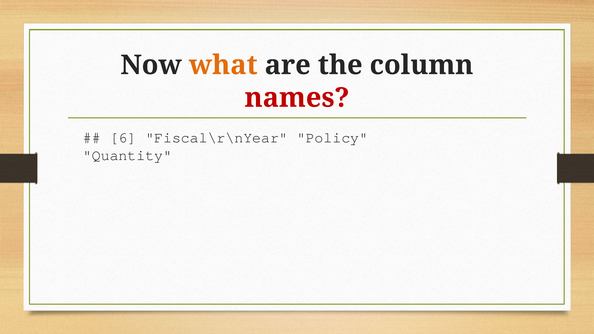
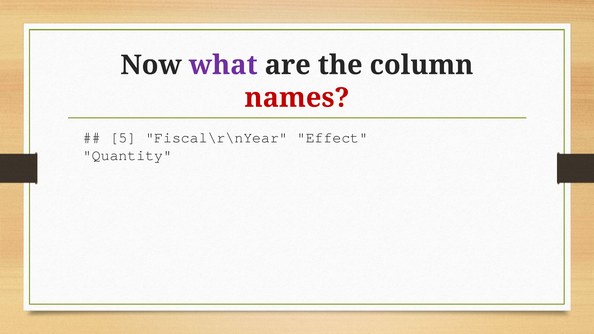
what colour: orange -> purple
6: 6 -> 5
Policy: Policy -> Effect
